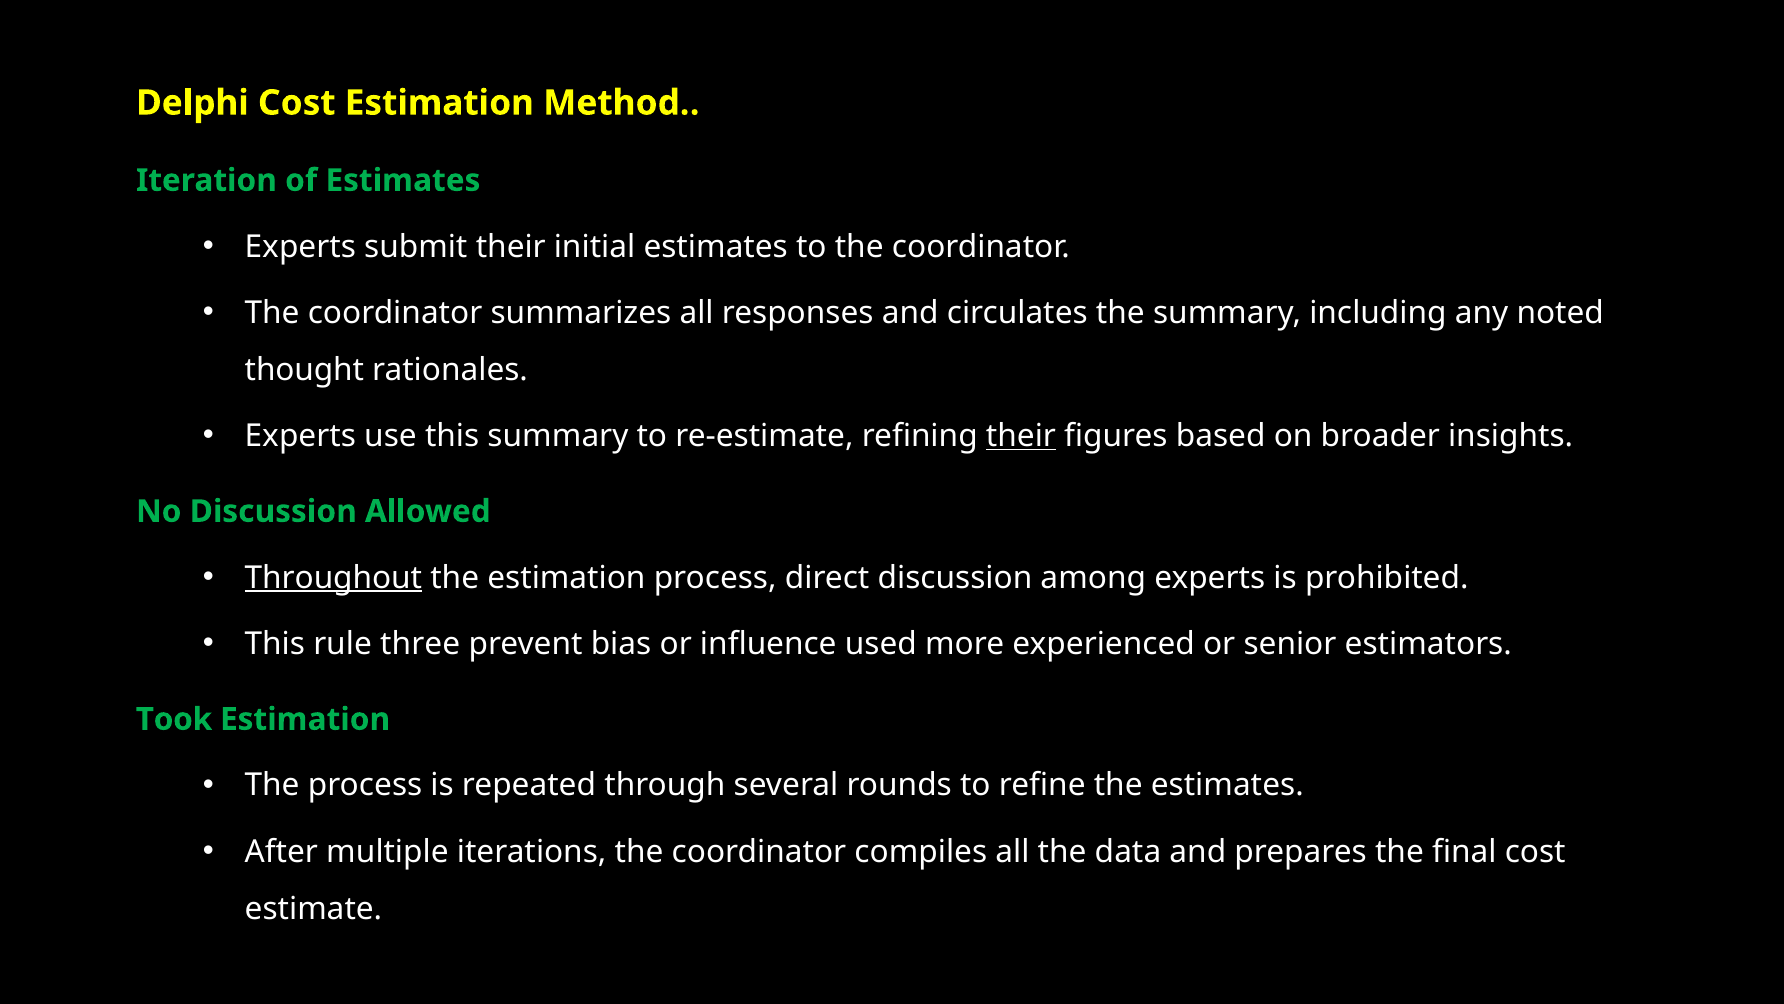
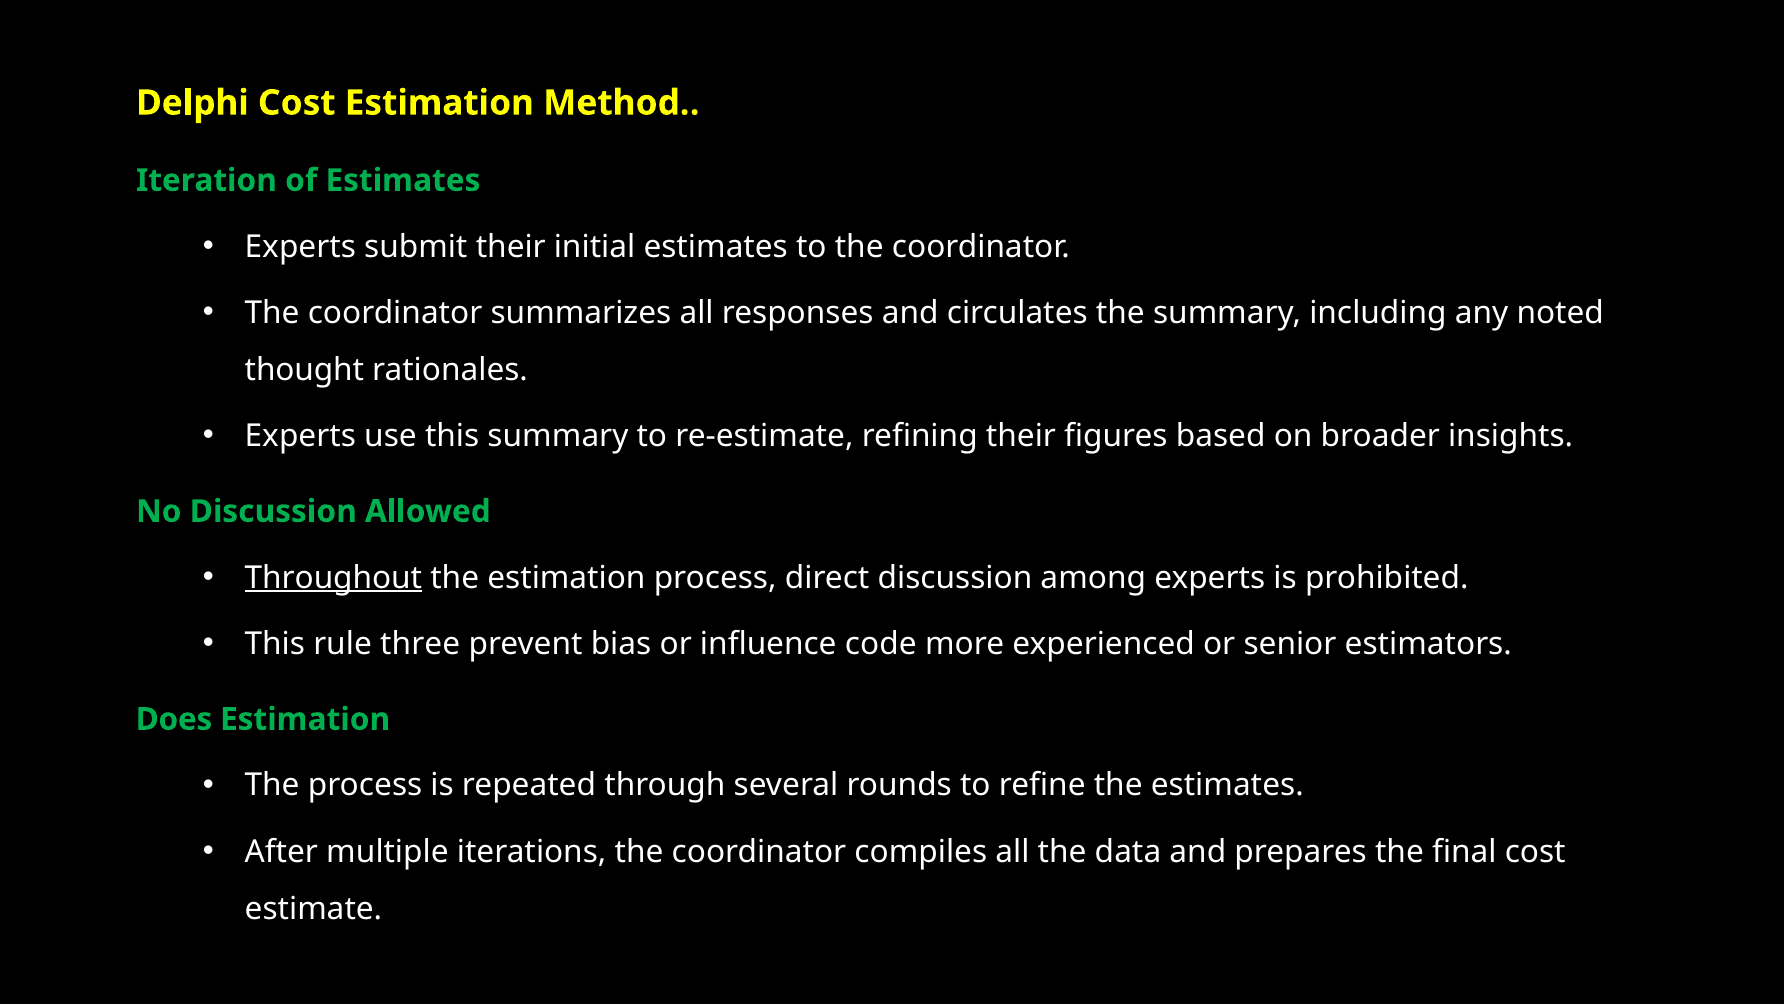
their at (1021, 436) underline: present -> none
used: used -> code
Took: Took -> Does
